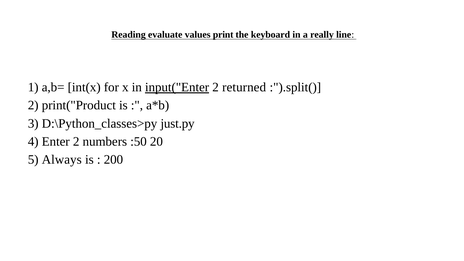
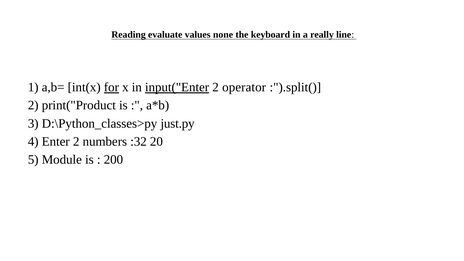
print: print -> none
for underline: none -> present
returned: returned -> operator
:50: :50 -> :32
Always: Always -> Module
